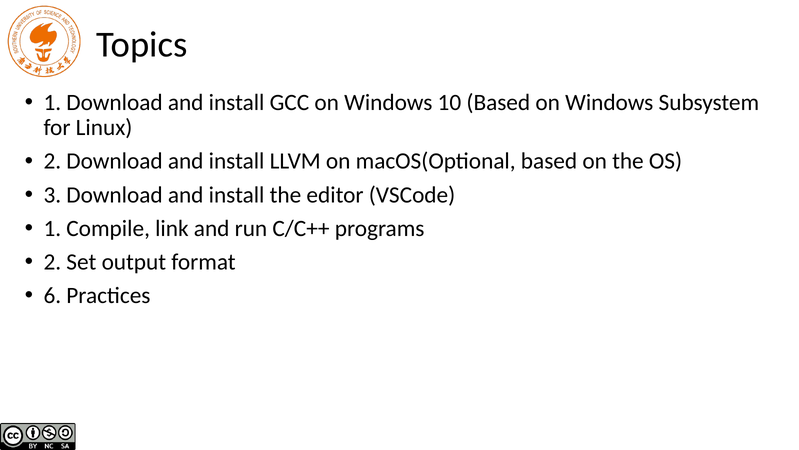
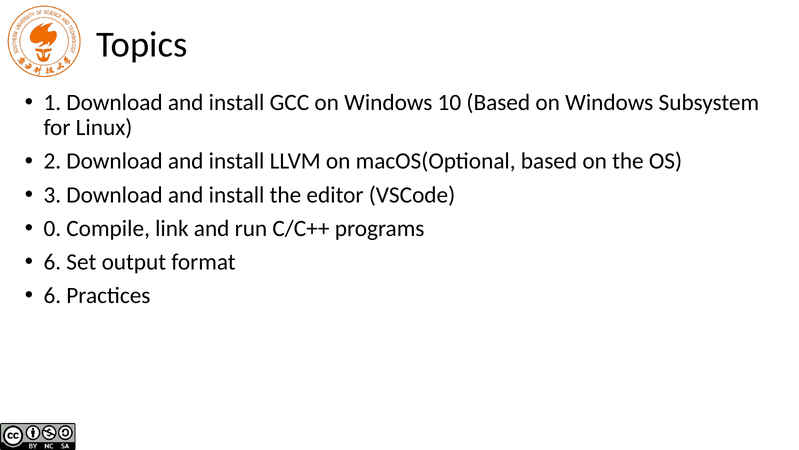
1 at (52, 228): 1 -> 0
2 at (52, 262): 2 -> 6
